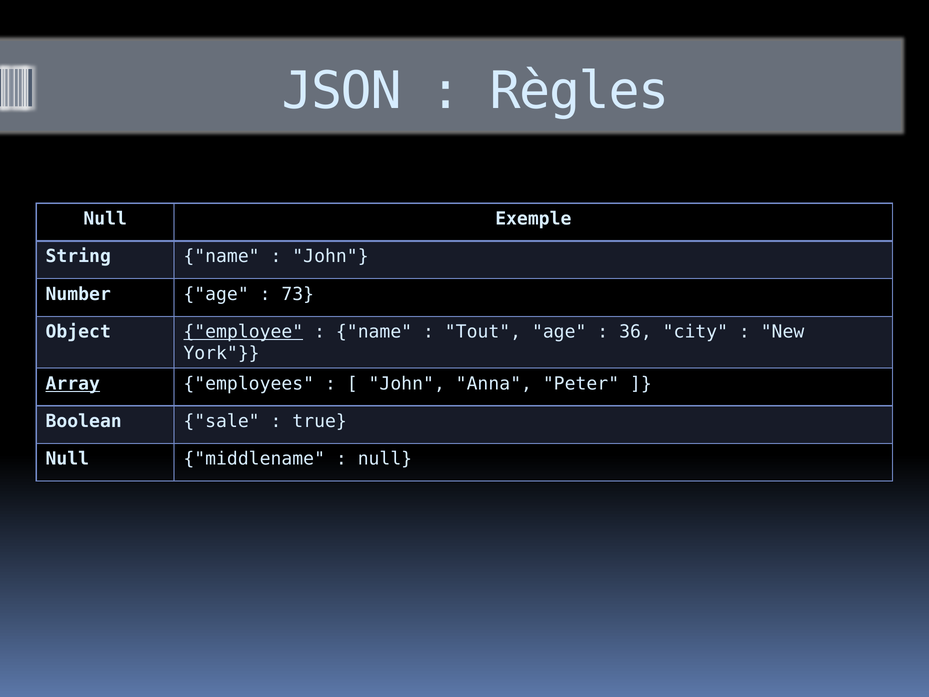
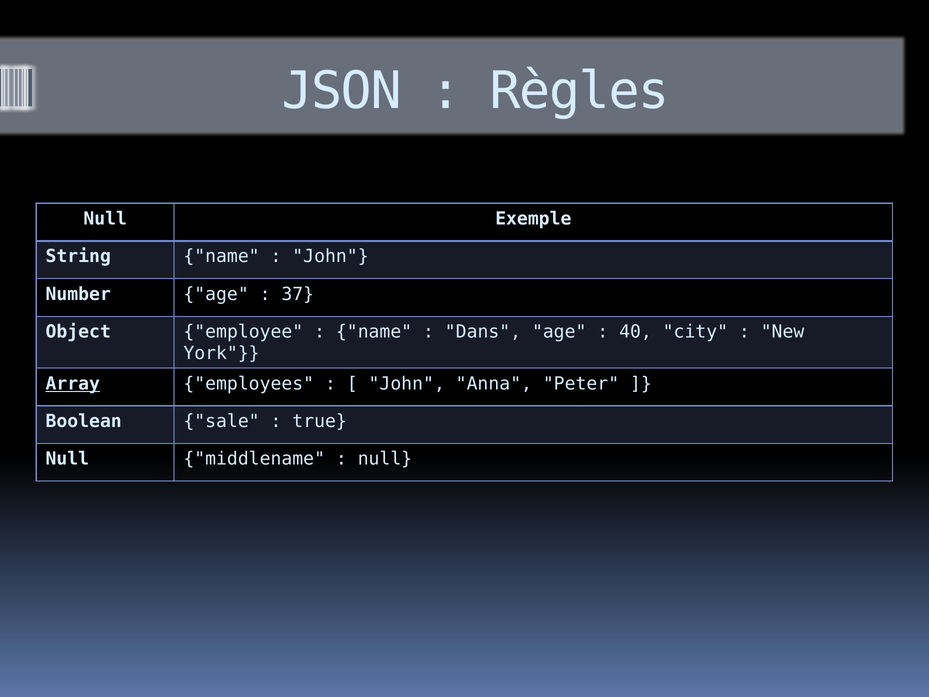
73: 73 -> 37
employee underline: present -> none
Tout: Tout -> Dans
36: 36 -> 40
